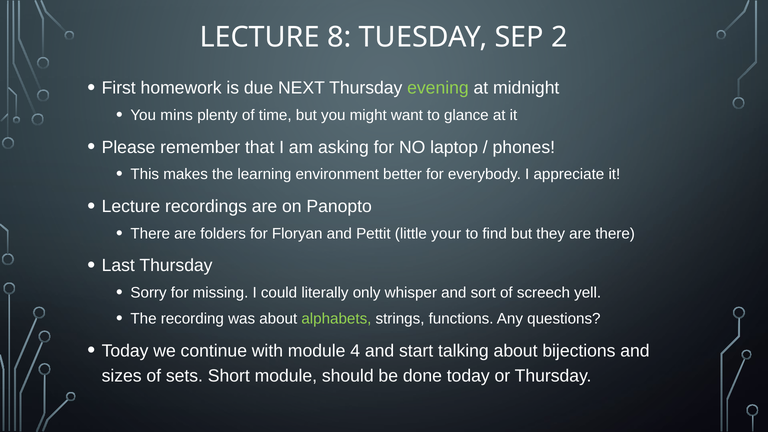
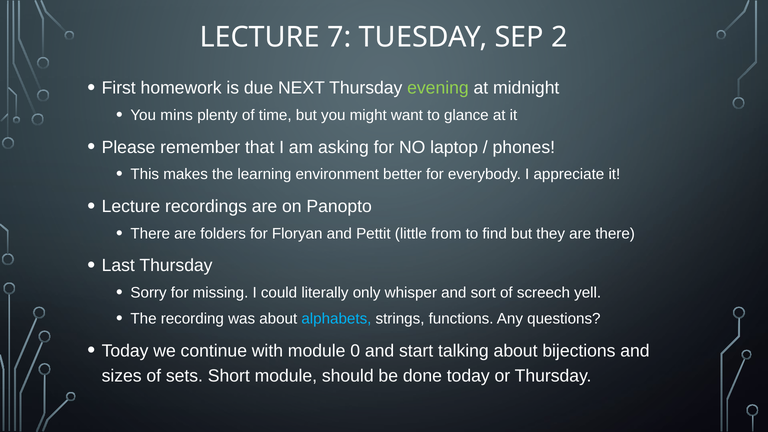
8: 8 -> 7
your: your -> from
alphabets colour: light green -> light blue
4: 4 -> 0
